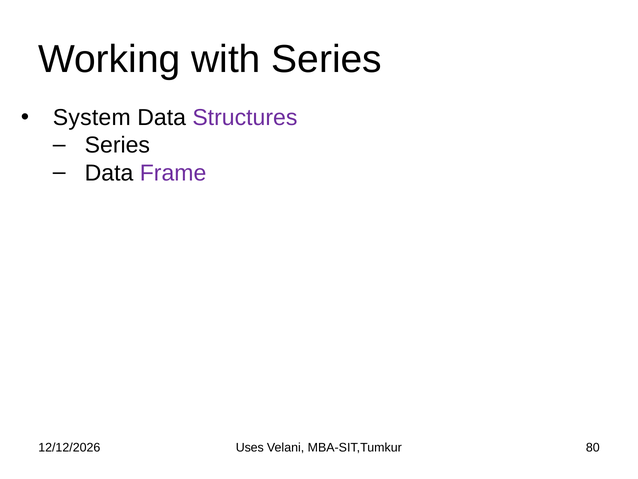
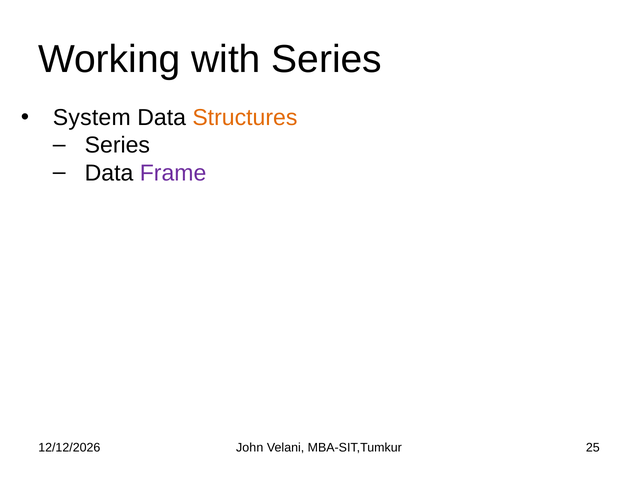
Structures colour: purple -> orange
Uses: Uses -> John
80: 80 -> 25
